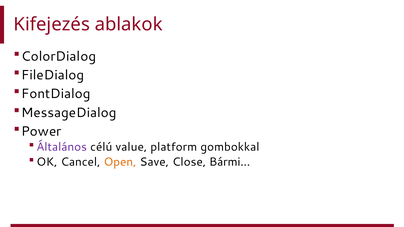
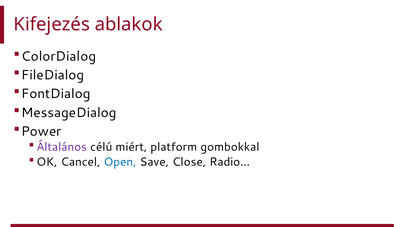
value: value -> miért
Open colour: orange -> blue
Bármi…: Bármi… -> Radio…
